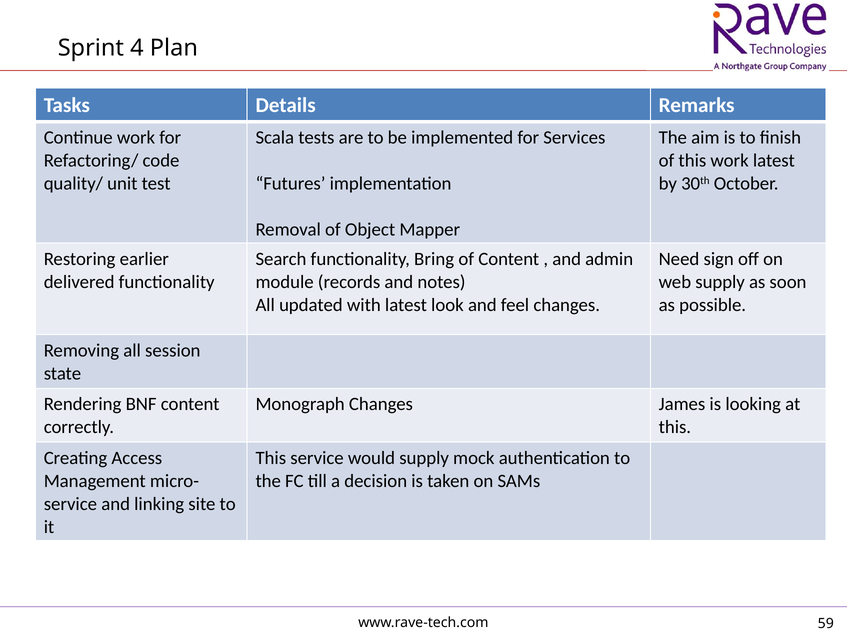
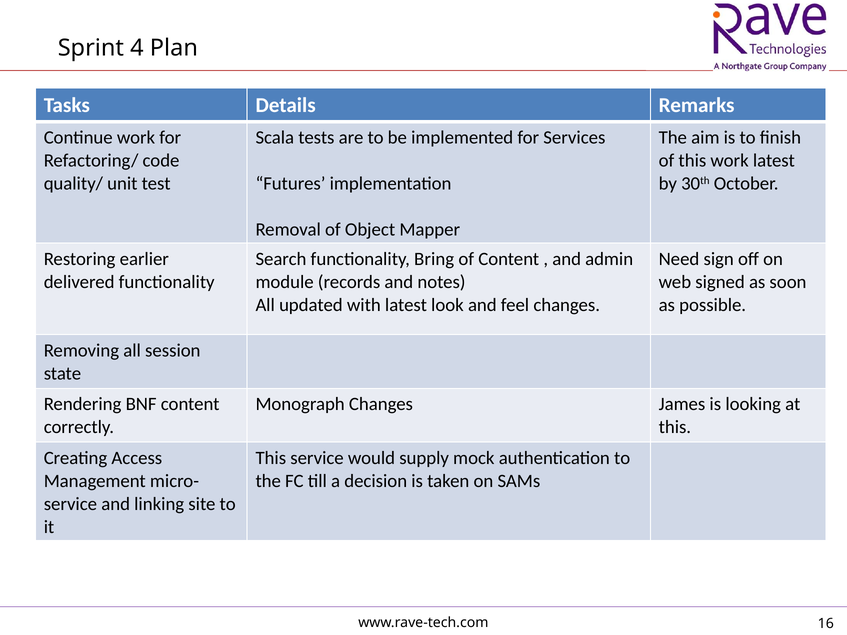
web supply: supply -> signed
59: 59 -> 16
